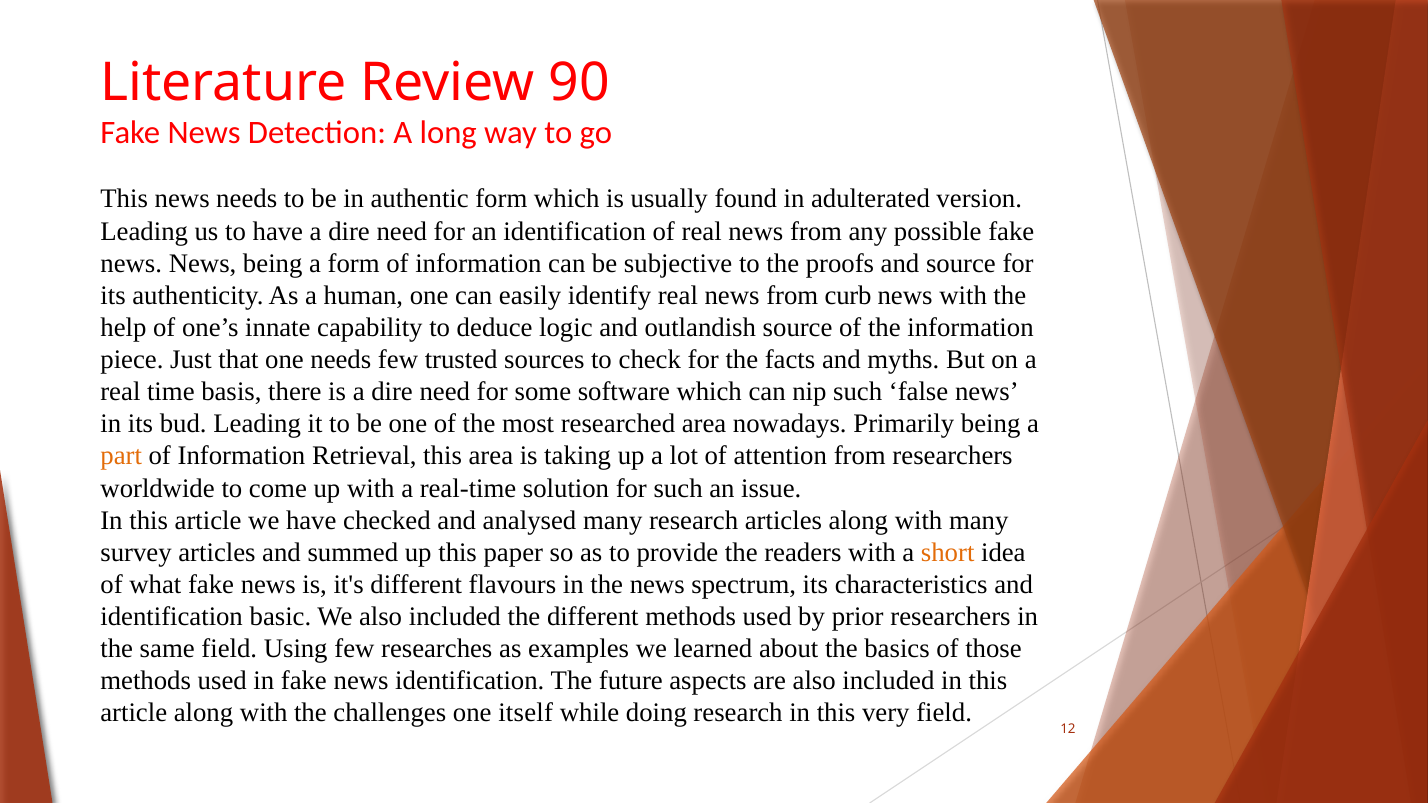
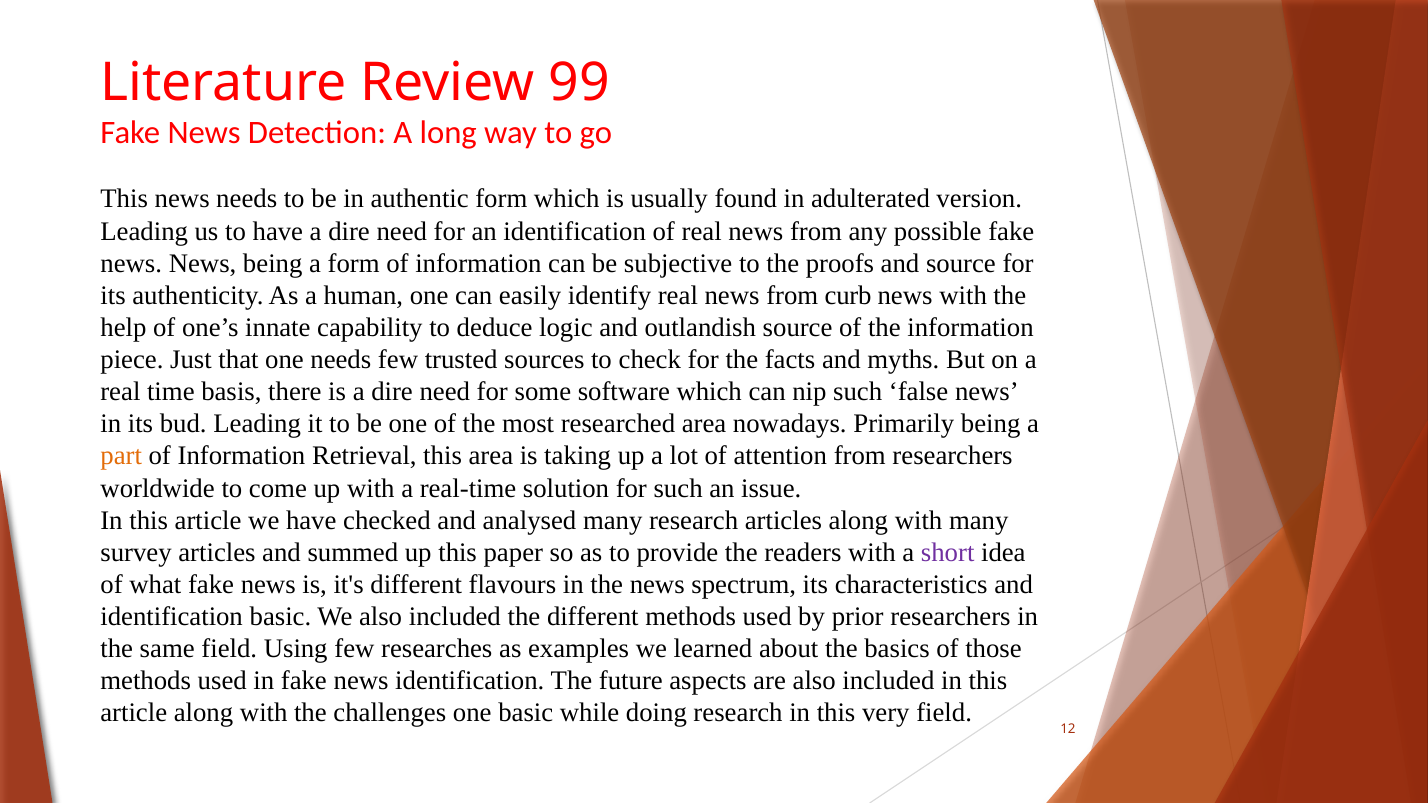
90: 90 -> 99
short colour: orange -> purple
one itself: itself -> basic
